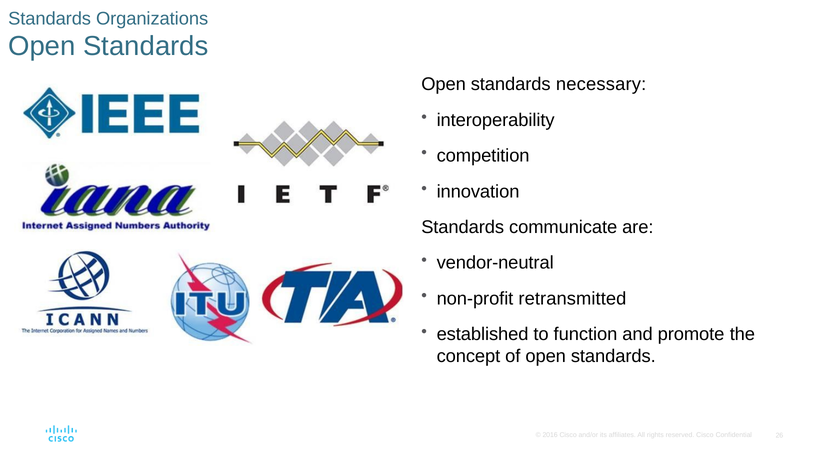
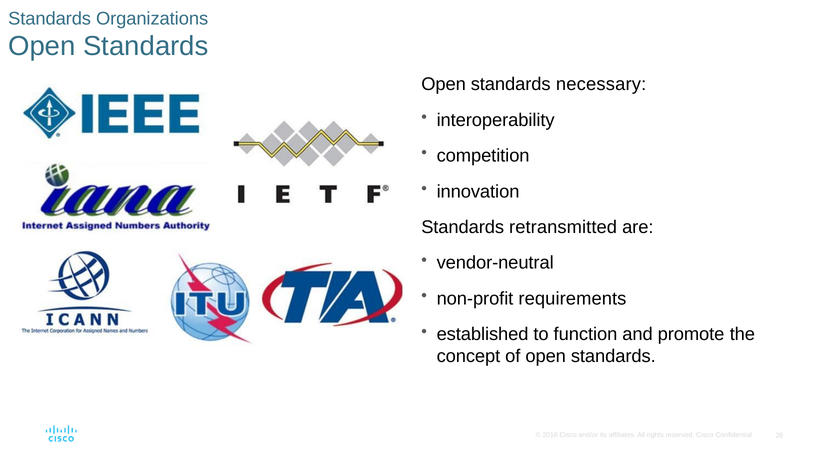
communicate: communicate -> retransmitted
retransmitted: retransmitted -> requirements
